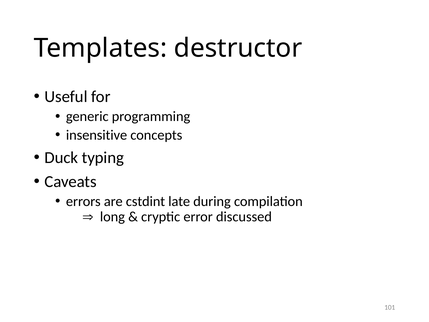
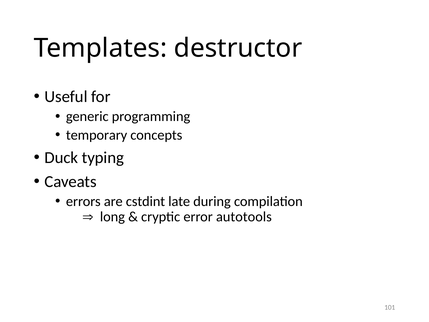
insensitive: insensitive -> temporary
discussed: discussed -> autotools
